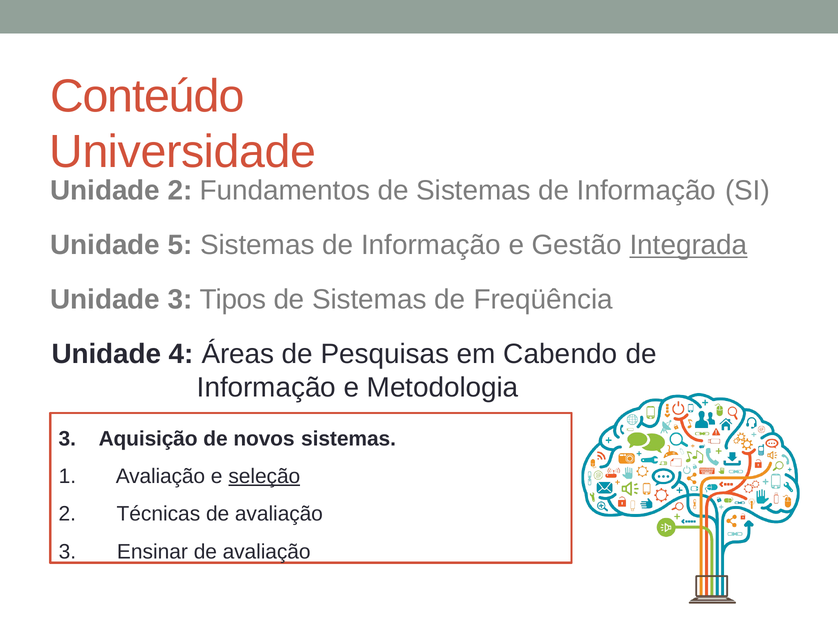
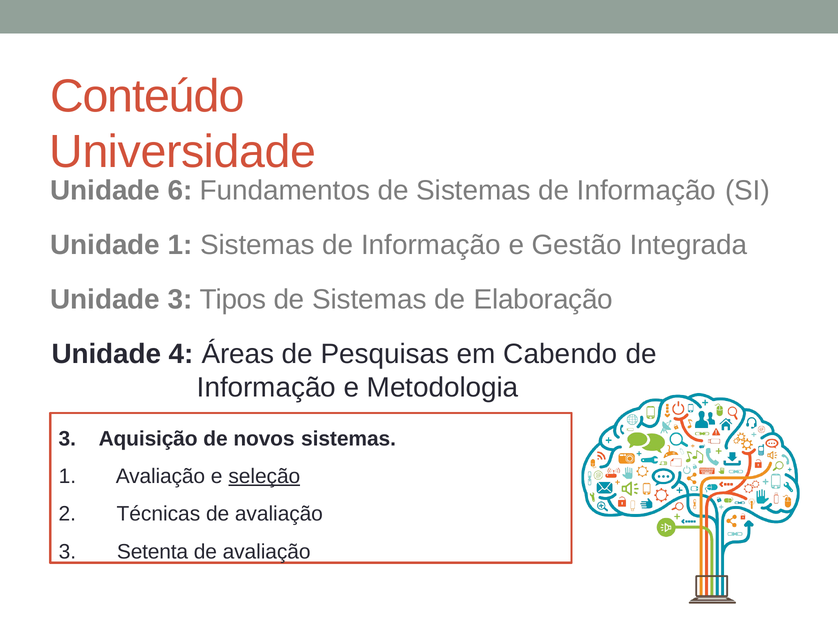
Unidade 2: 2 -> 6
Unidade 5: 5 -> 1
Integrada underline: present -> none
Freqüência: Freqüência -> Elaboração
Ensinar: Ensinar -> Setenta
